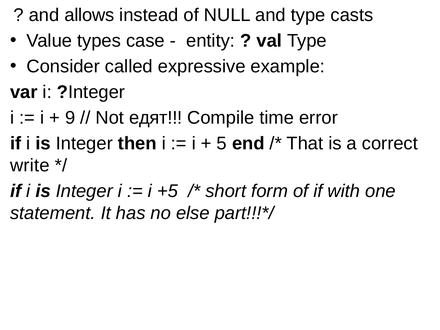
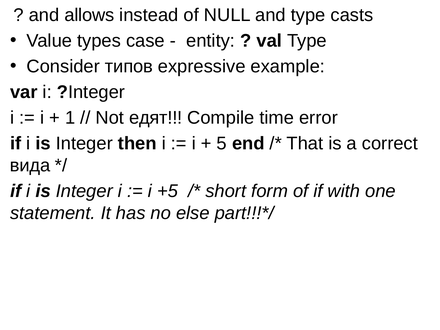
called: called -> типов
9: 9 -> 1
write: write -> вида
